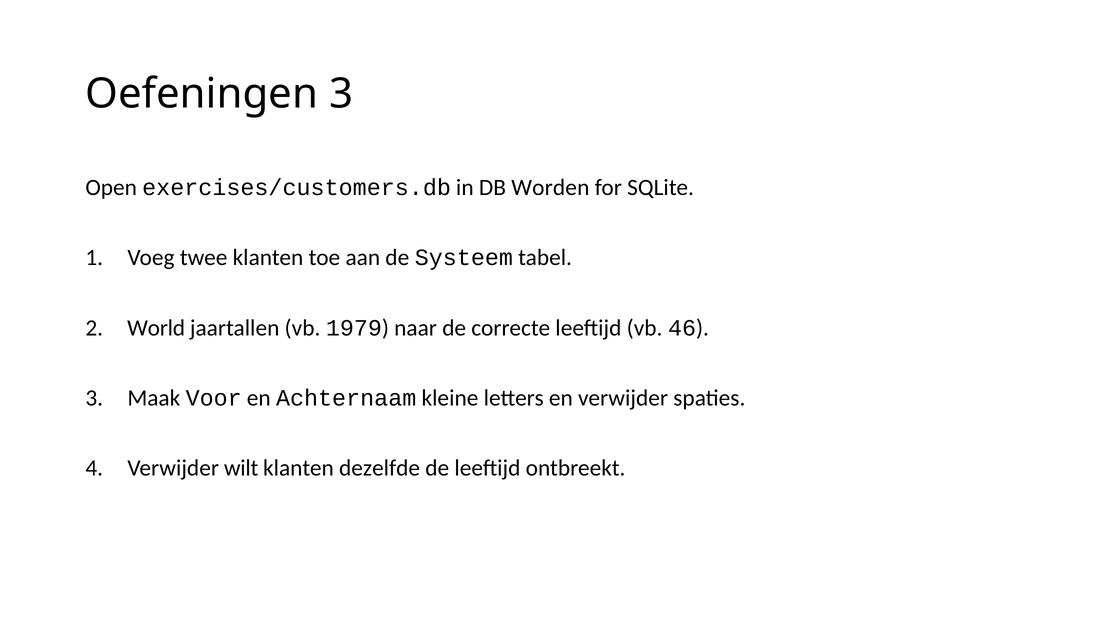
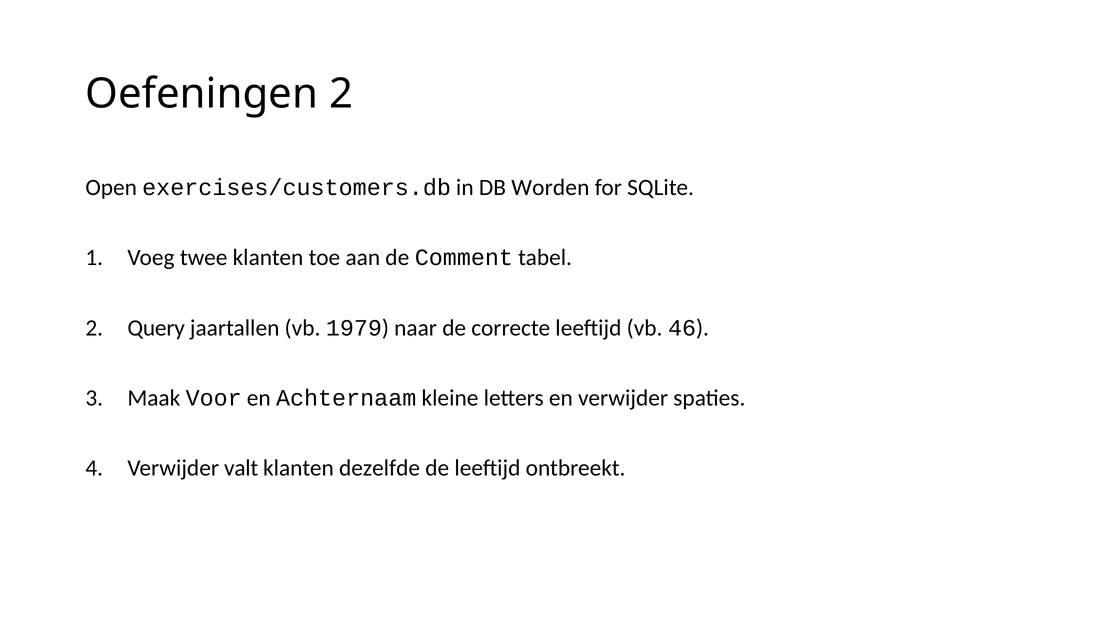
Oefeningen 3: 3 -> 2
Systeem: Systeem -> Comment
World: World -> Query
wilt: wilt -> valt
